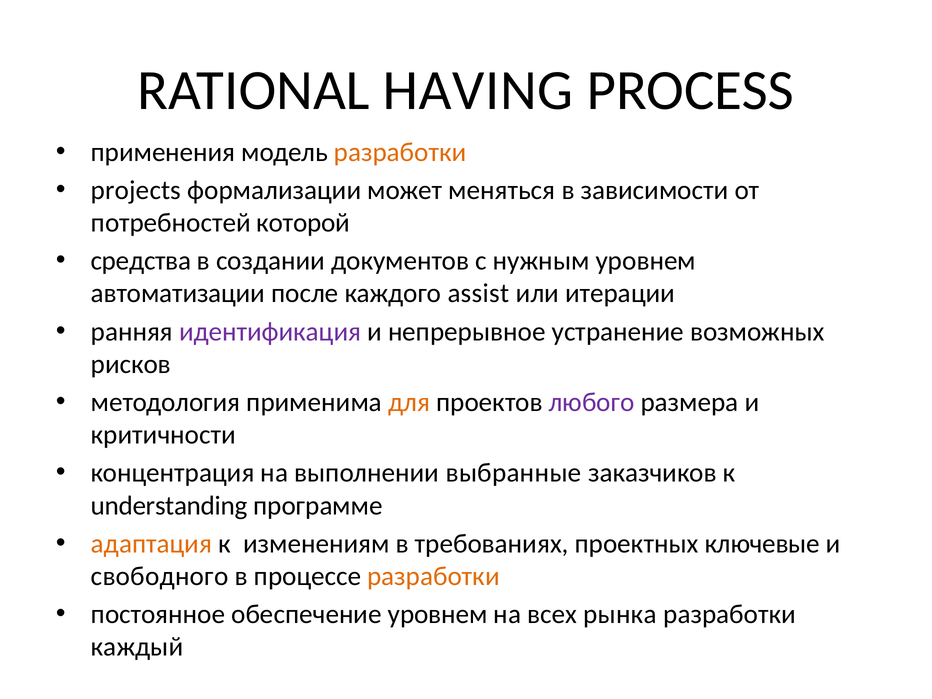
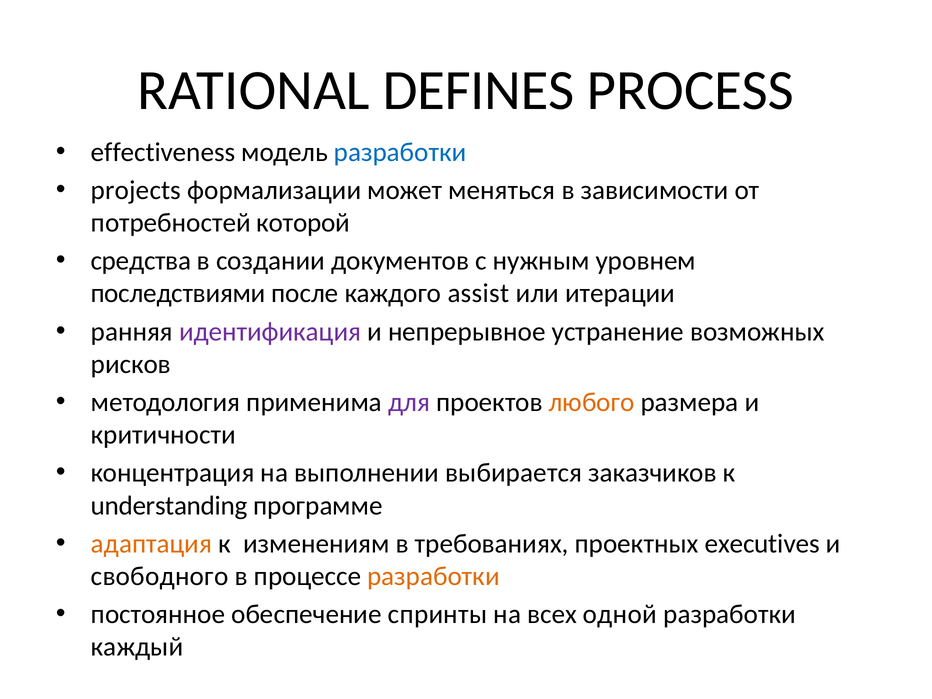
HAVING: HAVING -> DEFINES
применения: применения -> effectiveness
разработки at (400, 152) colour: orange -> blue
автоматизации: автоматизации -> последствиями
для colour: orange -> purple
любого colour: purple -> orange
выбранные: выбранные -> выбирается
ключевые: ключевые -> executives
обеспечение уровнем: уровнем -> спринты
рынка: рынка -> одной
